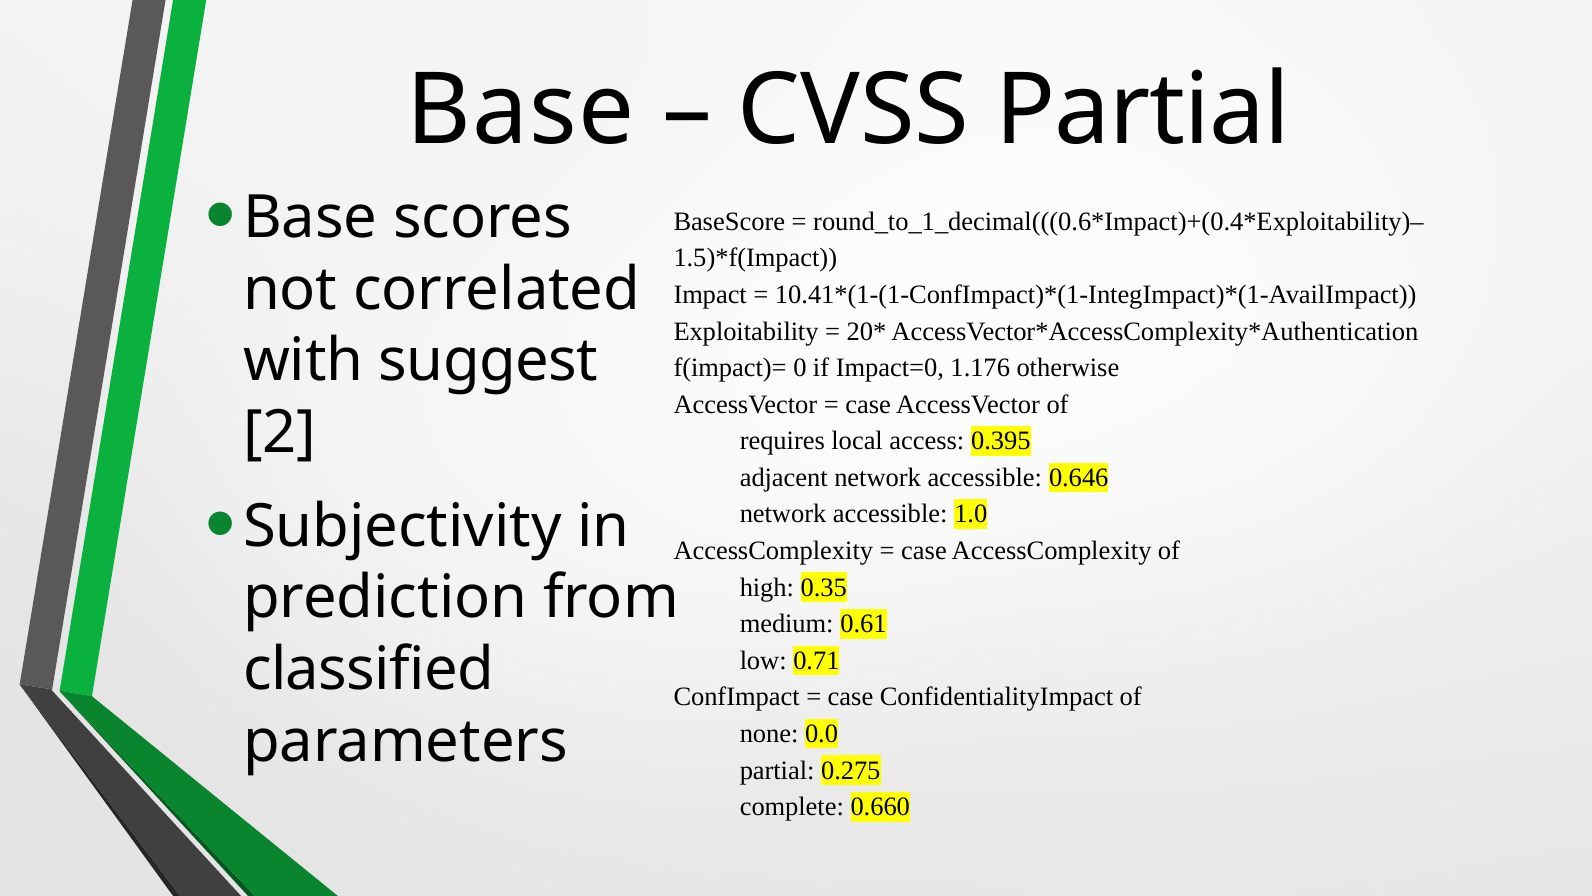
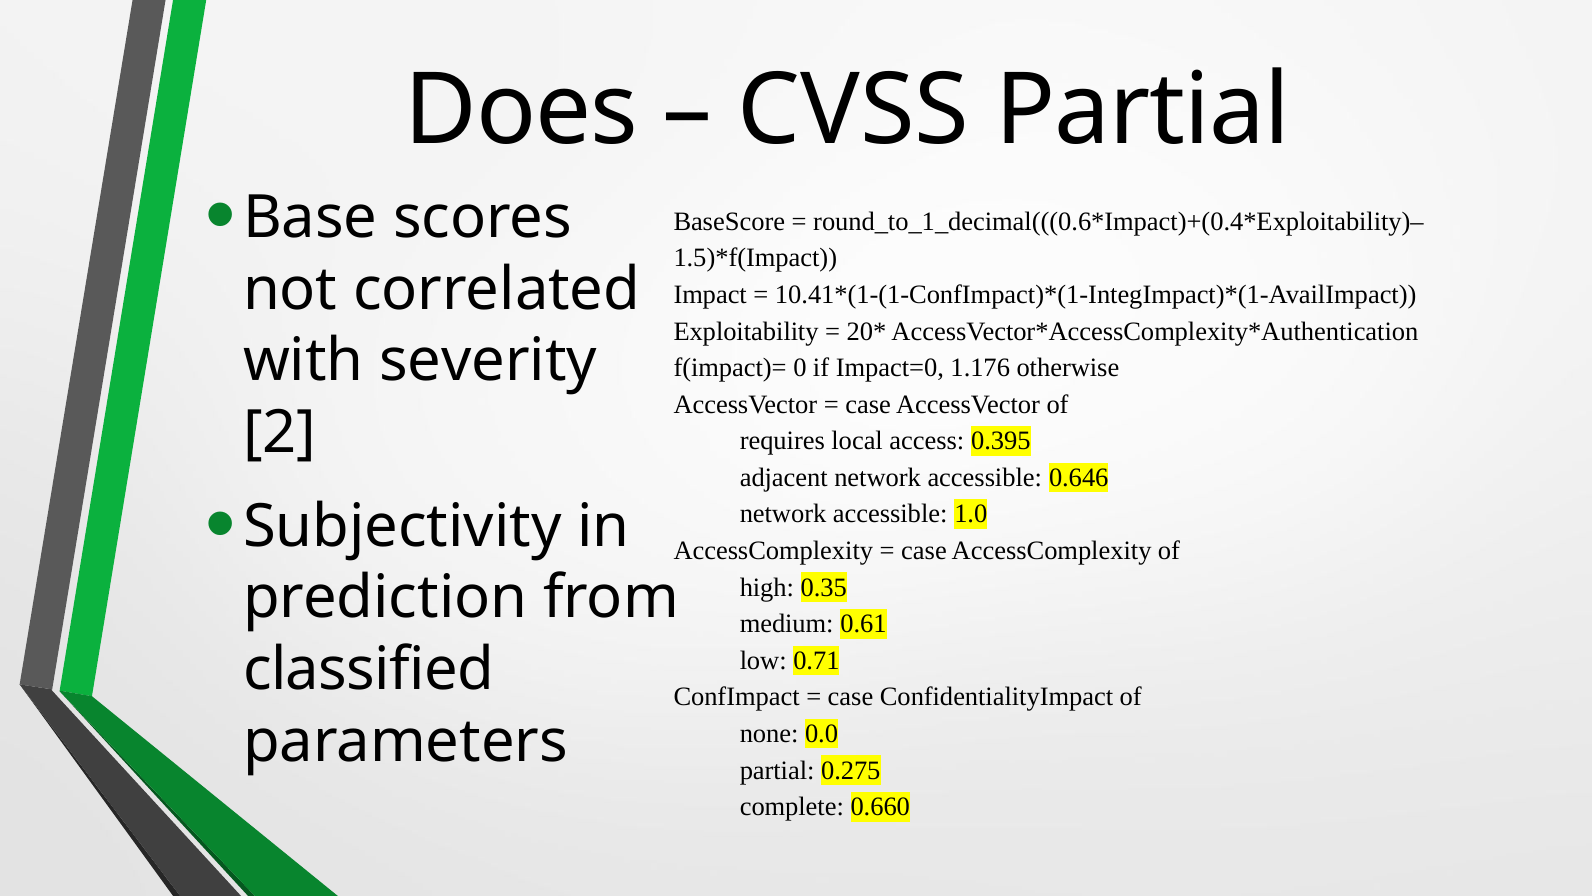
Base at (521, 110): Base -> Does
suggest: suggest -> severity
